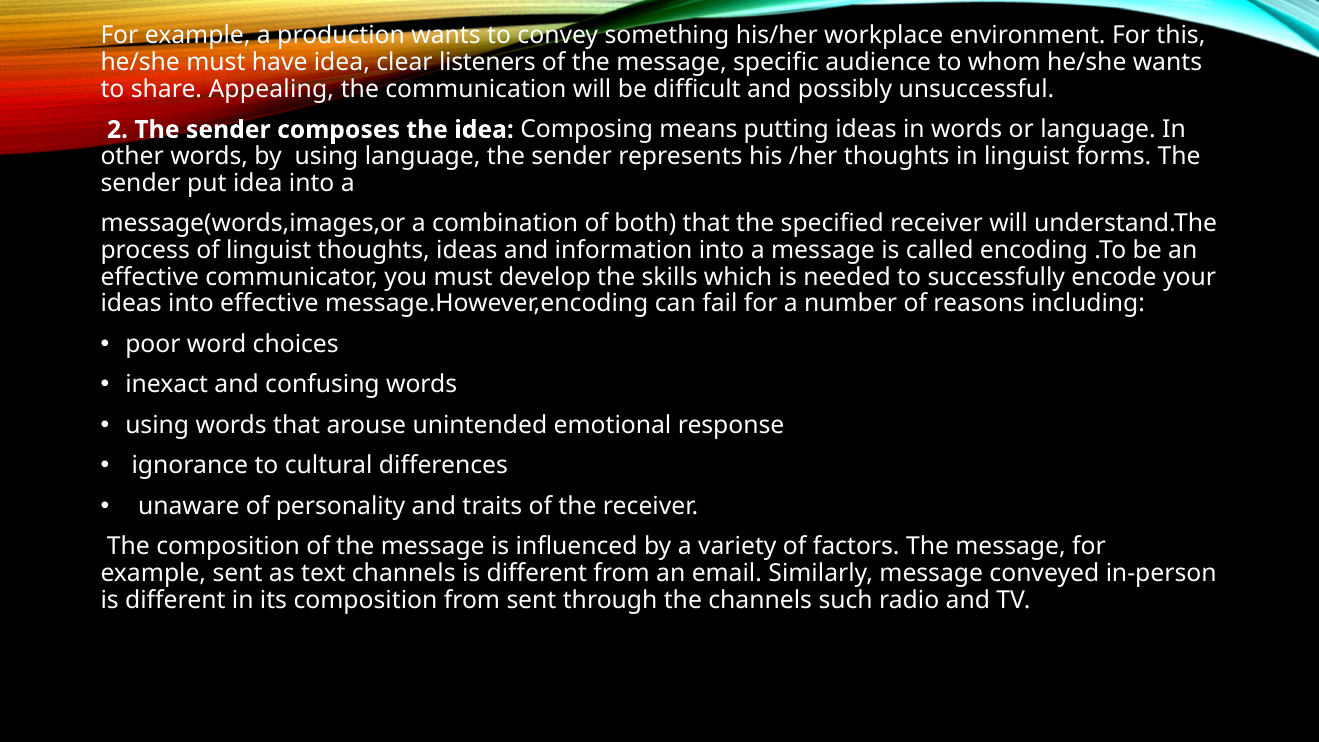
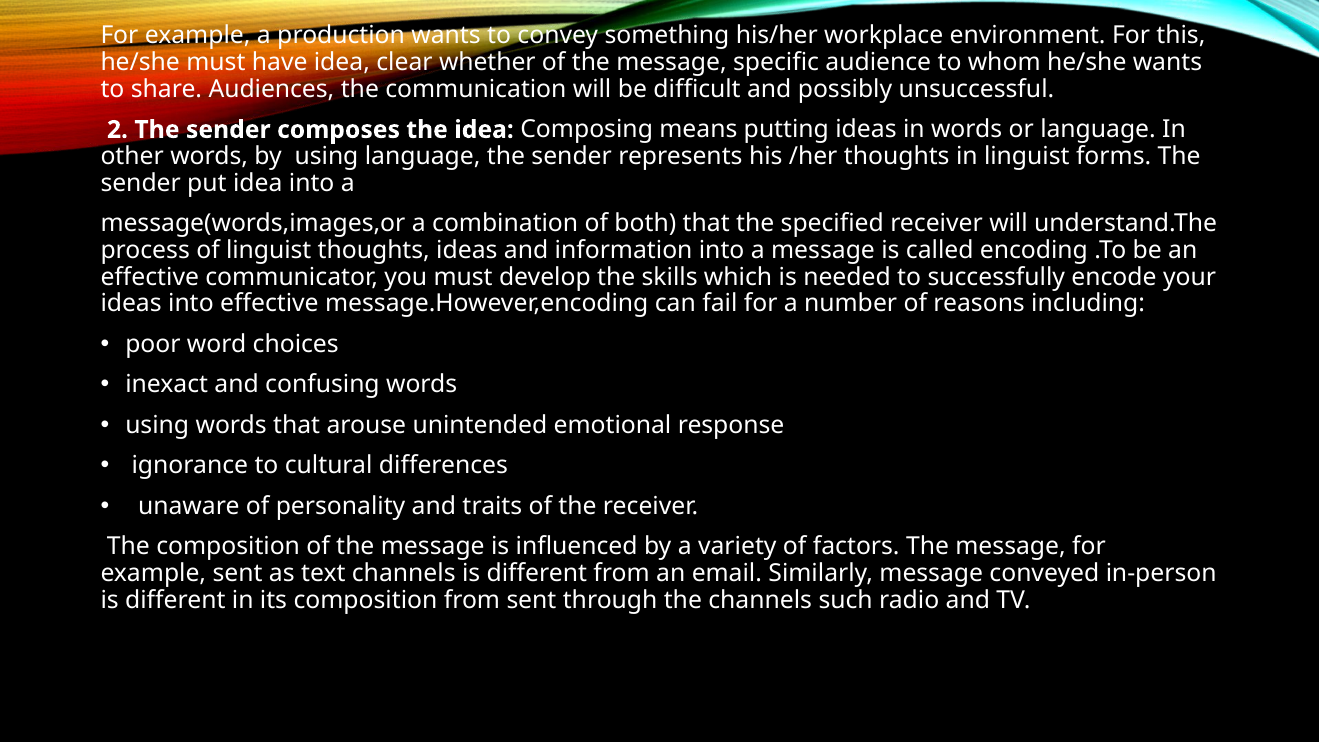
listeners: listeners -> whether
Appealing: Appealing -> Audiences
